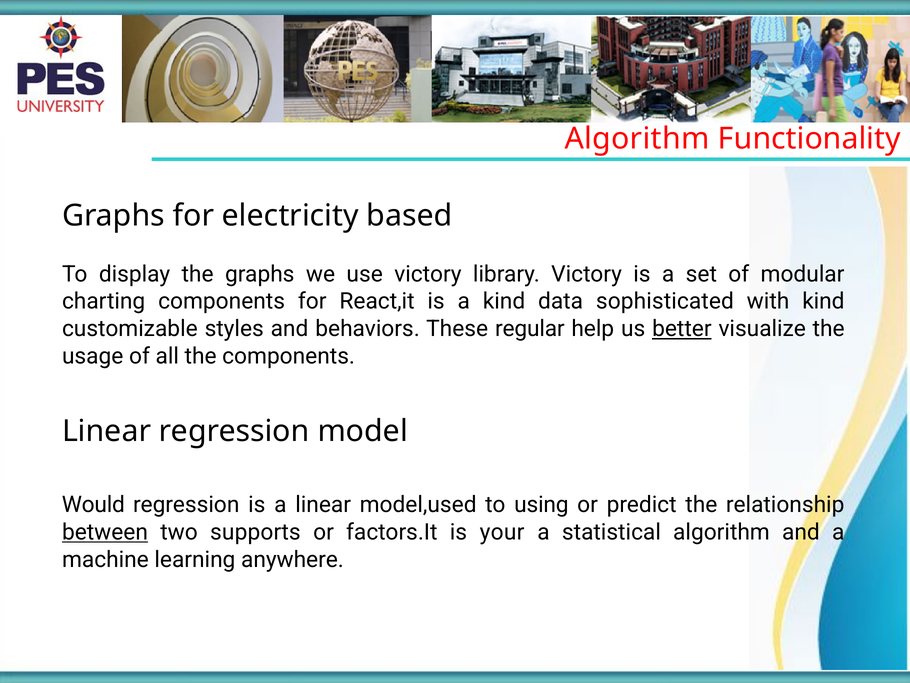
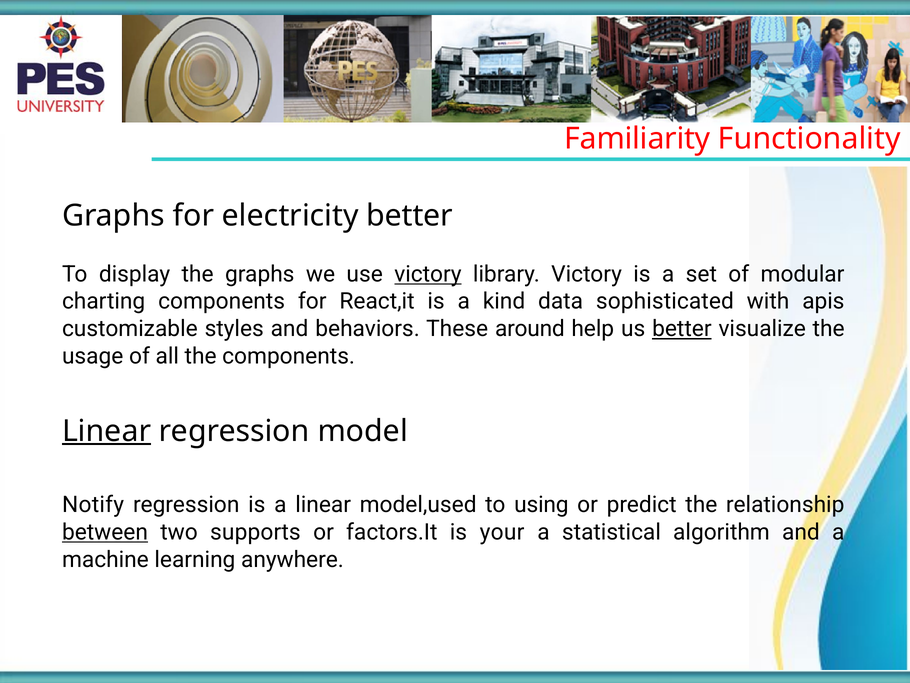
Algorithm at (637, 139): Algorithm -> Familiarity
electricity based: based -> better
victory at (428, 274) underline: none -> present
with kind: kind -> apis
regular: regular -> around
Linear at (107, 431) underline: none -> present
Would: Would -> Notify
